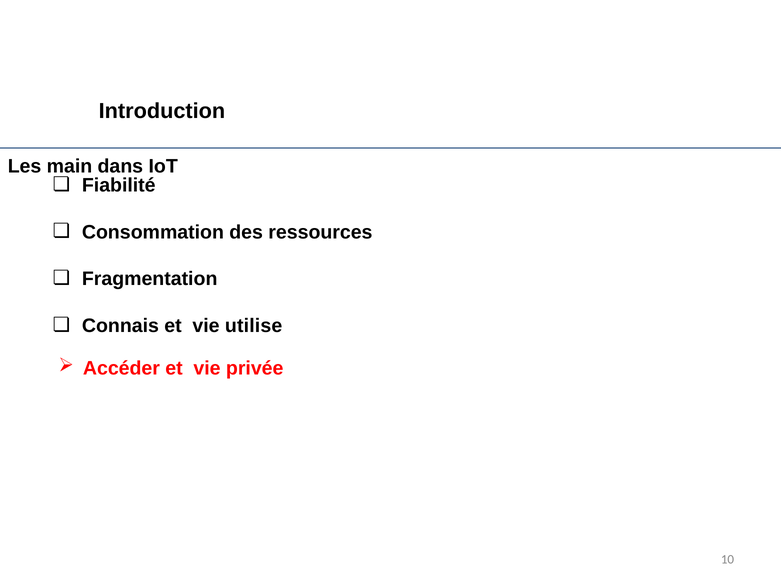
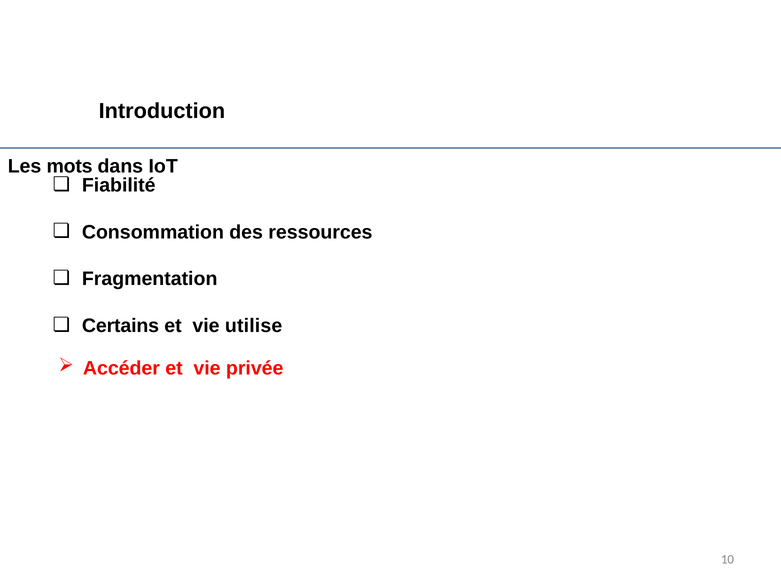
main: main -> mots
Connais: Connais -> Certains
